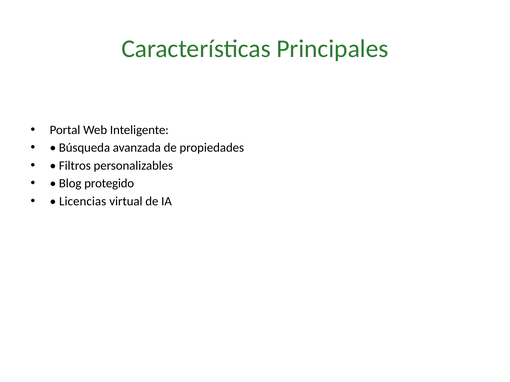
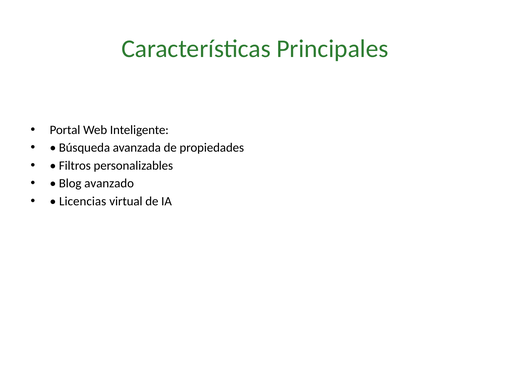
protegido: protegido -> avanzado
